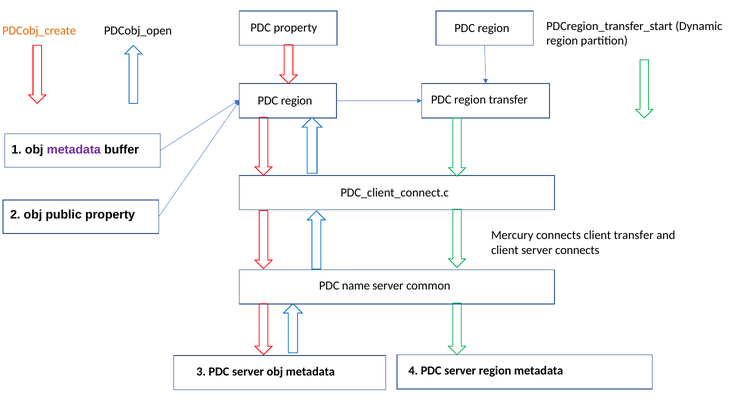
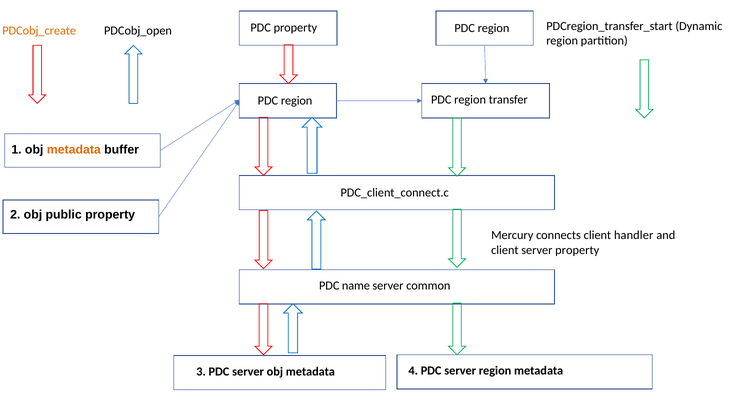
metadata at (74, 150) colour: purple -> orange
client transfer: transfer -> handler
server connects: connects -> property
